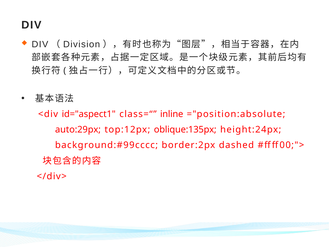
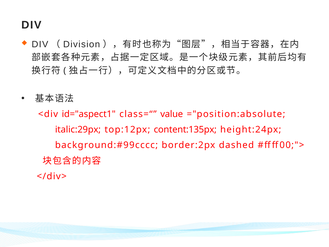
inline: inline -> value
auto:29px: auto:29px -> italic:29px
oblique:135px: oblique:135px -> content:135px
